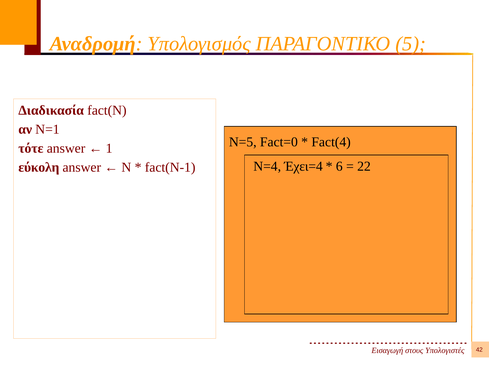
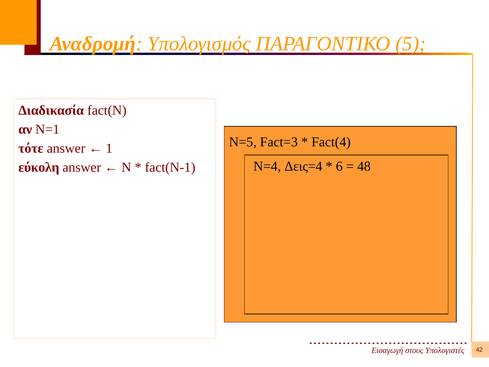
Fact=0: Fact=0 -> Fact=3
Έχει=4: Έχει=4 -> Δεις=4
22: 22 -> 48
